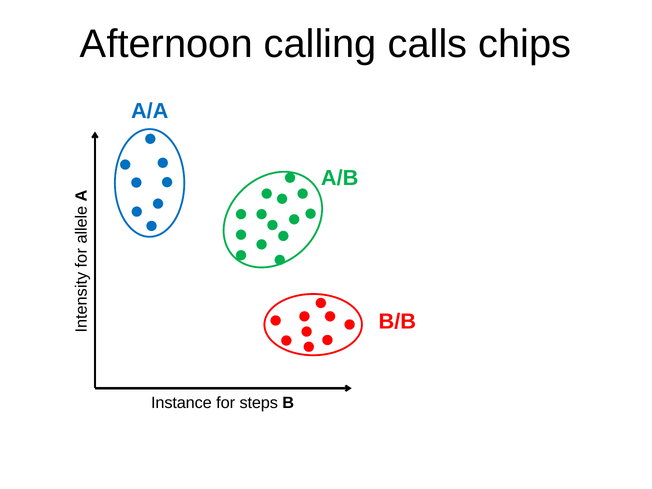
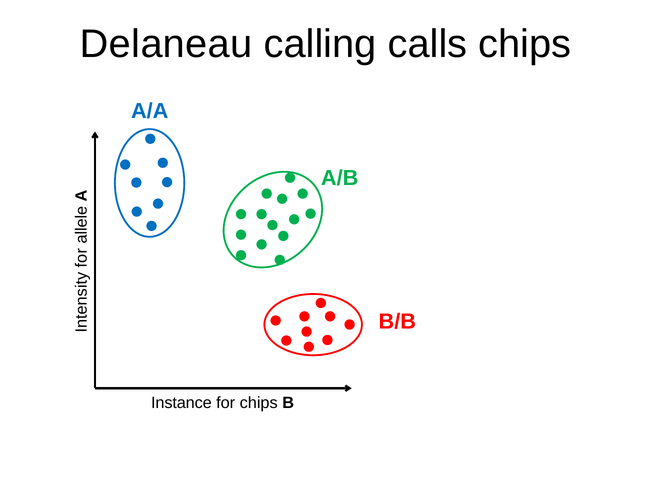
Afternoon: Afternoon -> Delaneau
for steps: steps -> chips
